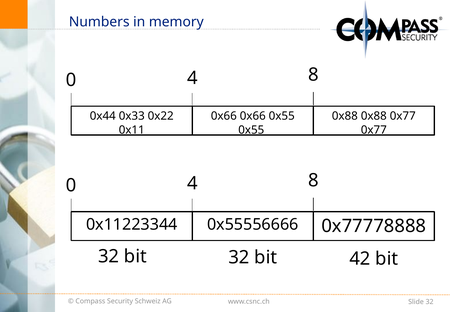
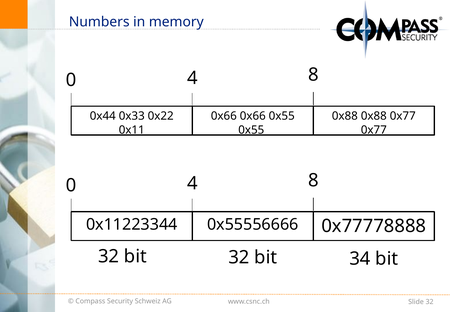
42: 42 -> 34
